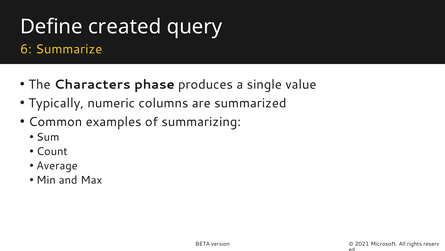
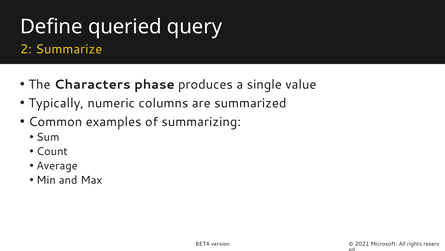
created: created -> queried
6: 6 -> 2
